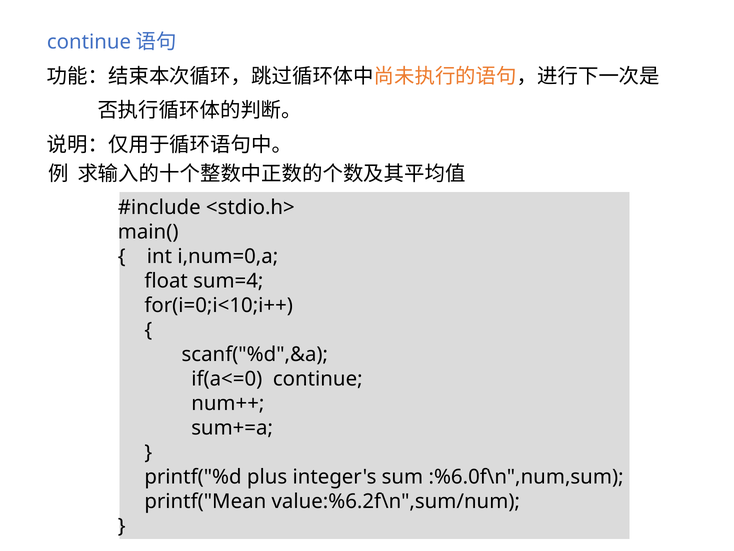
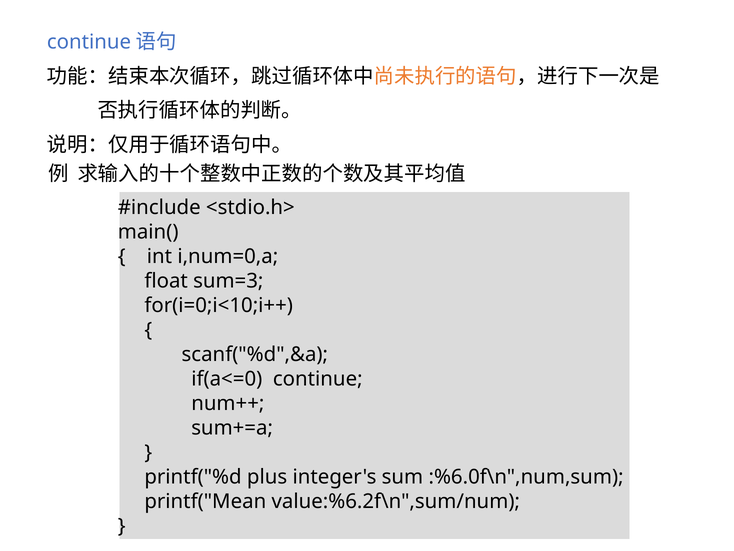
sum=4: sum=4 -> sum=3
